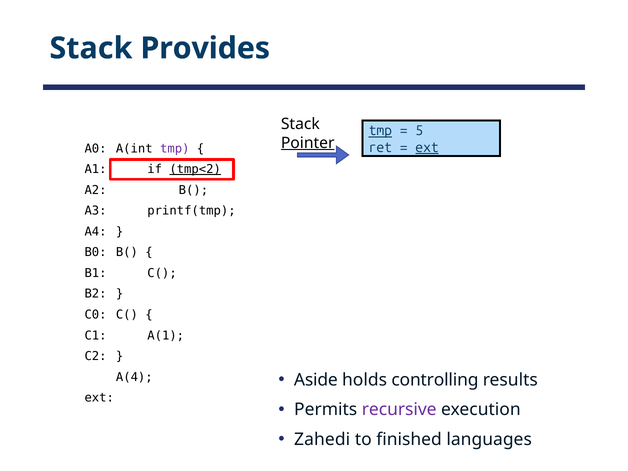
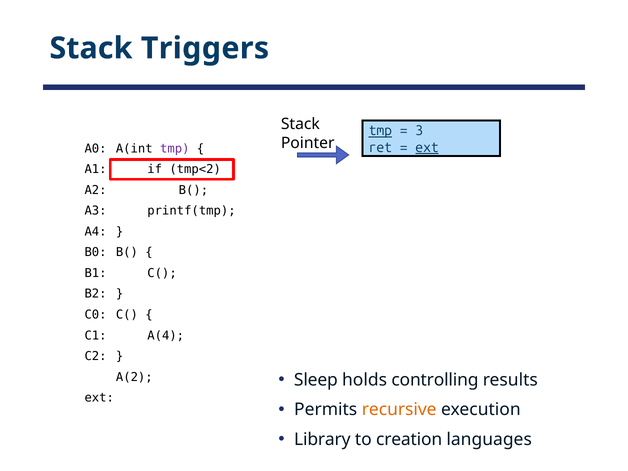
Provides: Provides -> Triggers
5: 5 -> 3
Pointer underline: present -> none
tmp<2 underline: present -> none
A(1: A(1 -> A(4
Aside: Aside -> Sleep
A(4: A(4 -> A(2
recursive colour: purple -> orange
Zahedi: Zahedi -> Library
finished: finished -> creation
